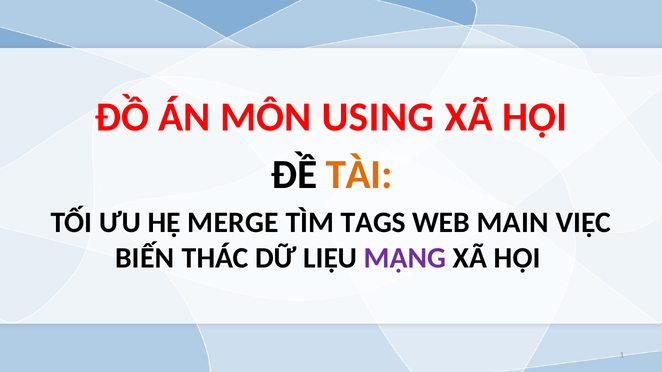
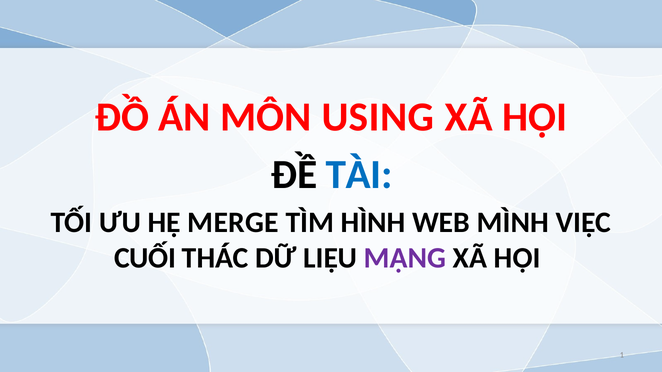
TÀI colour: orange -> blue
TAGS: TAGS -> HÌNH
MAIN: MAIN -> MÌNH
BIẾN: BIẾN -> CUỐI
